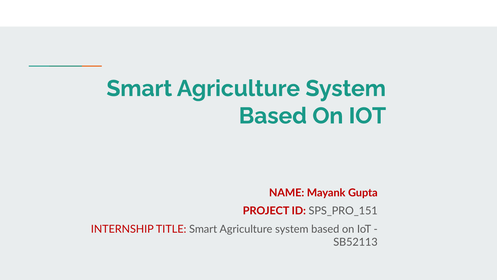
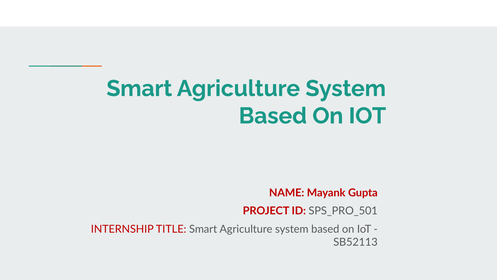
SPS_PRO_151: SPS_PRO_151 -> SPS_PRO_501
